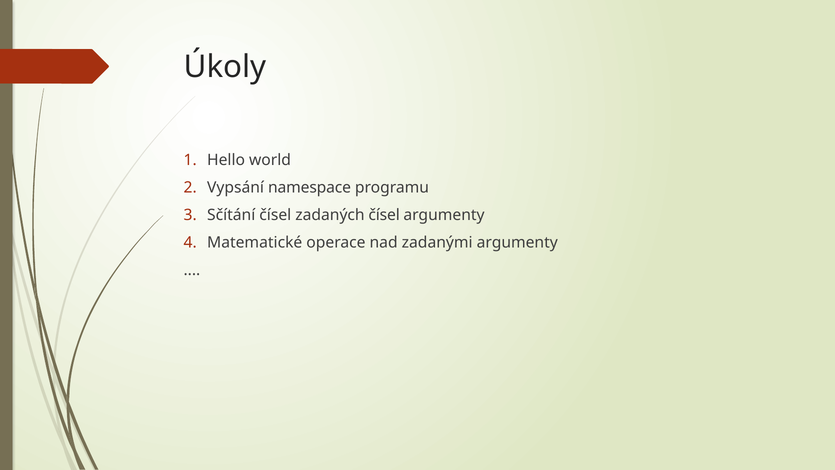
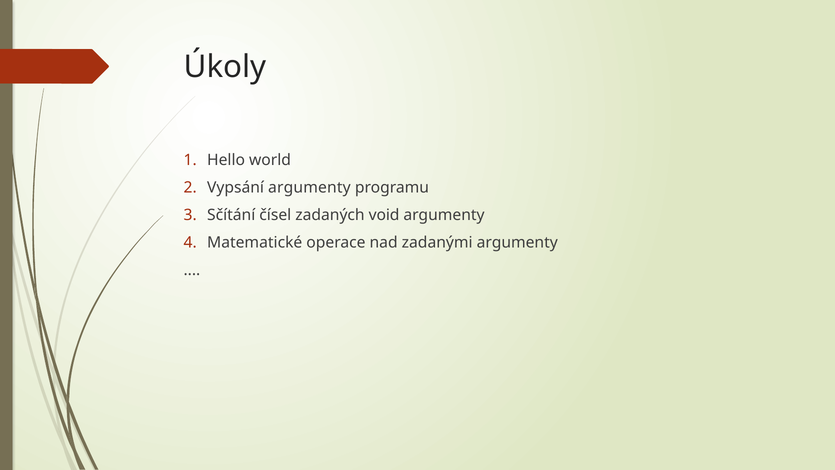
Vypsání namespace: namespace -> argumenty
zadaných čísel: čísel -> void
